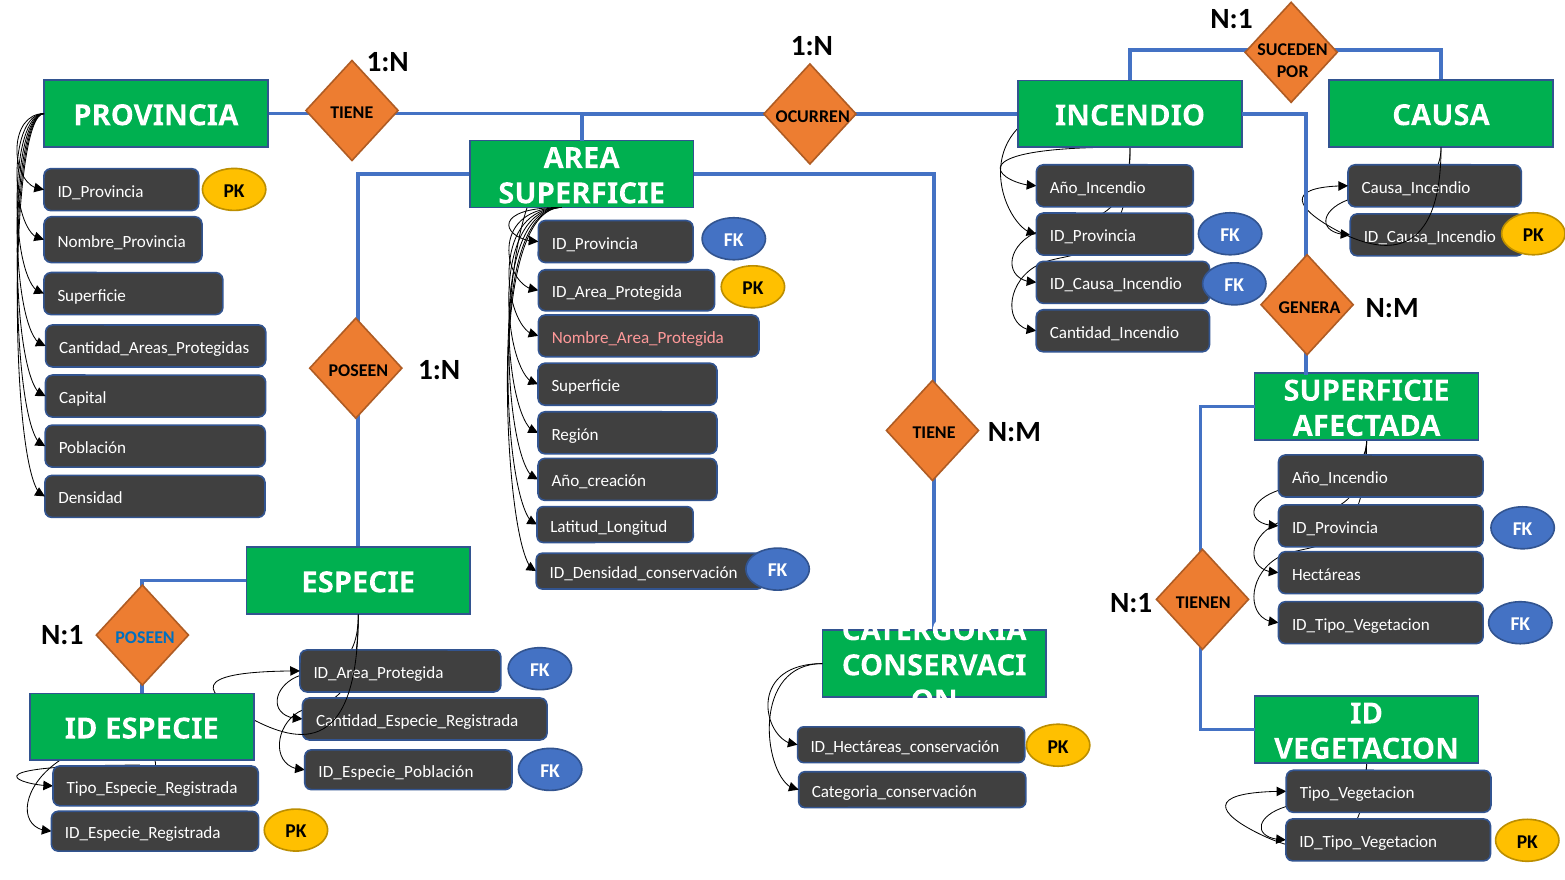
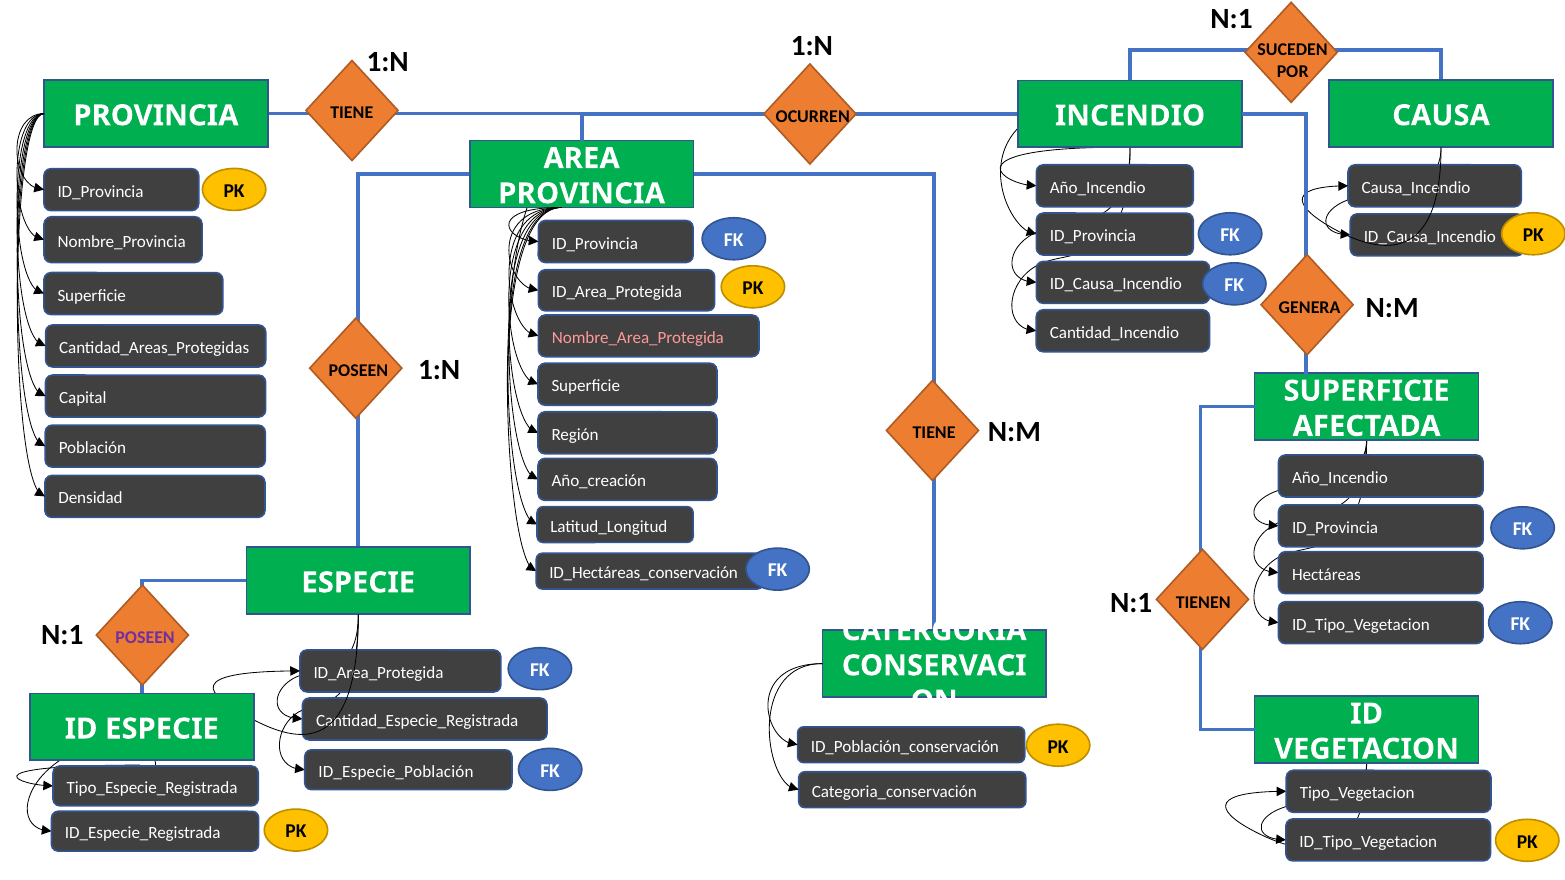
SUPERFICIE at (582, 194): SUPERFICIE -> PROVINCIA
ID_Densidad_conservación: ID_Densidad_conservación -> ID_Hectáreas_conservación
POSEEN at (145, 638) colour: blue -> purple
ID_Hectáreas_conservación: ID_Hectáreas_conservación -> ID_Población_conservación
